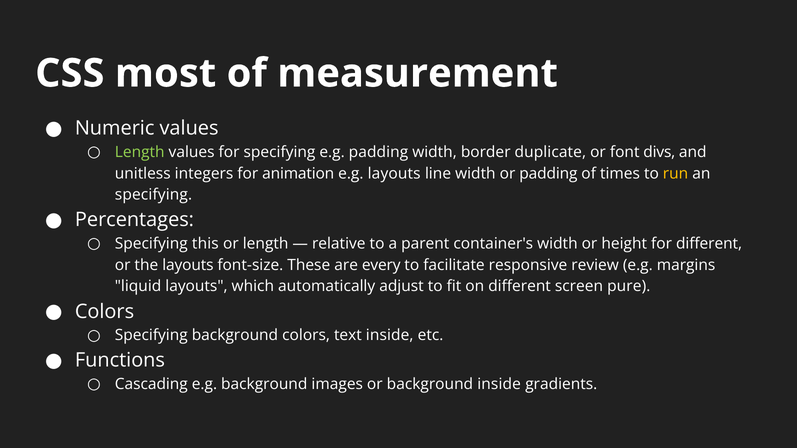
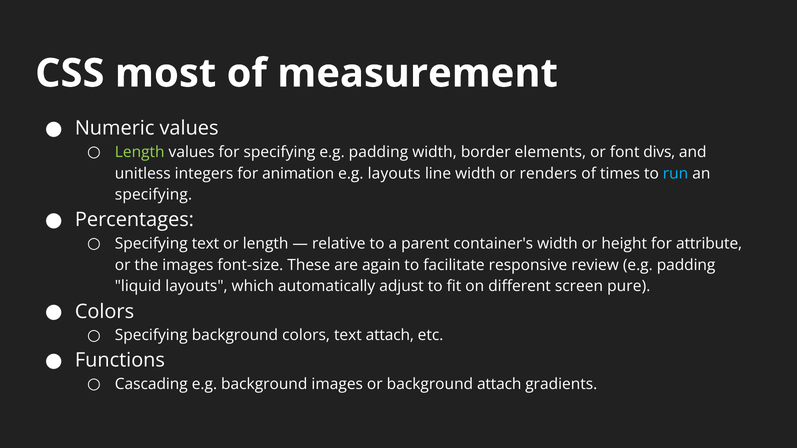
duplicate: duplicate -> elements
or padding: padding -> renders
run colour: yellow -> light blue
Specifying this: this -> text
for different: different -> attribute
the layouts: layouts -> images
every: every -> again
margins at (686, 265): margins -> padding
text inside: inside -> attach
background inside: inside -> attach
